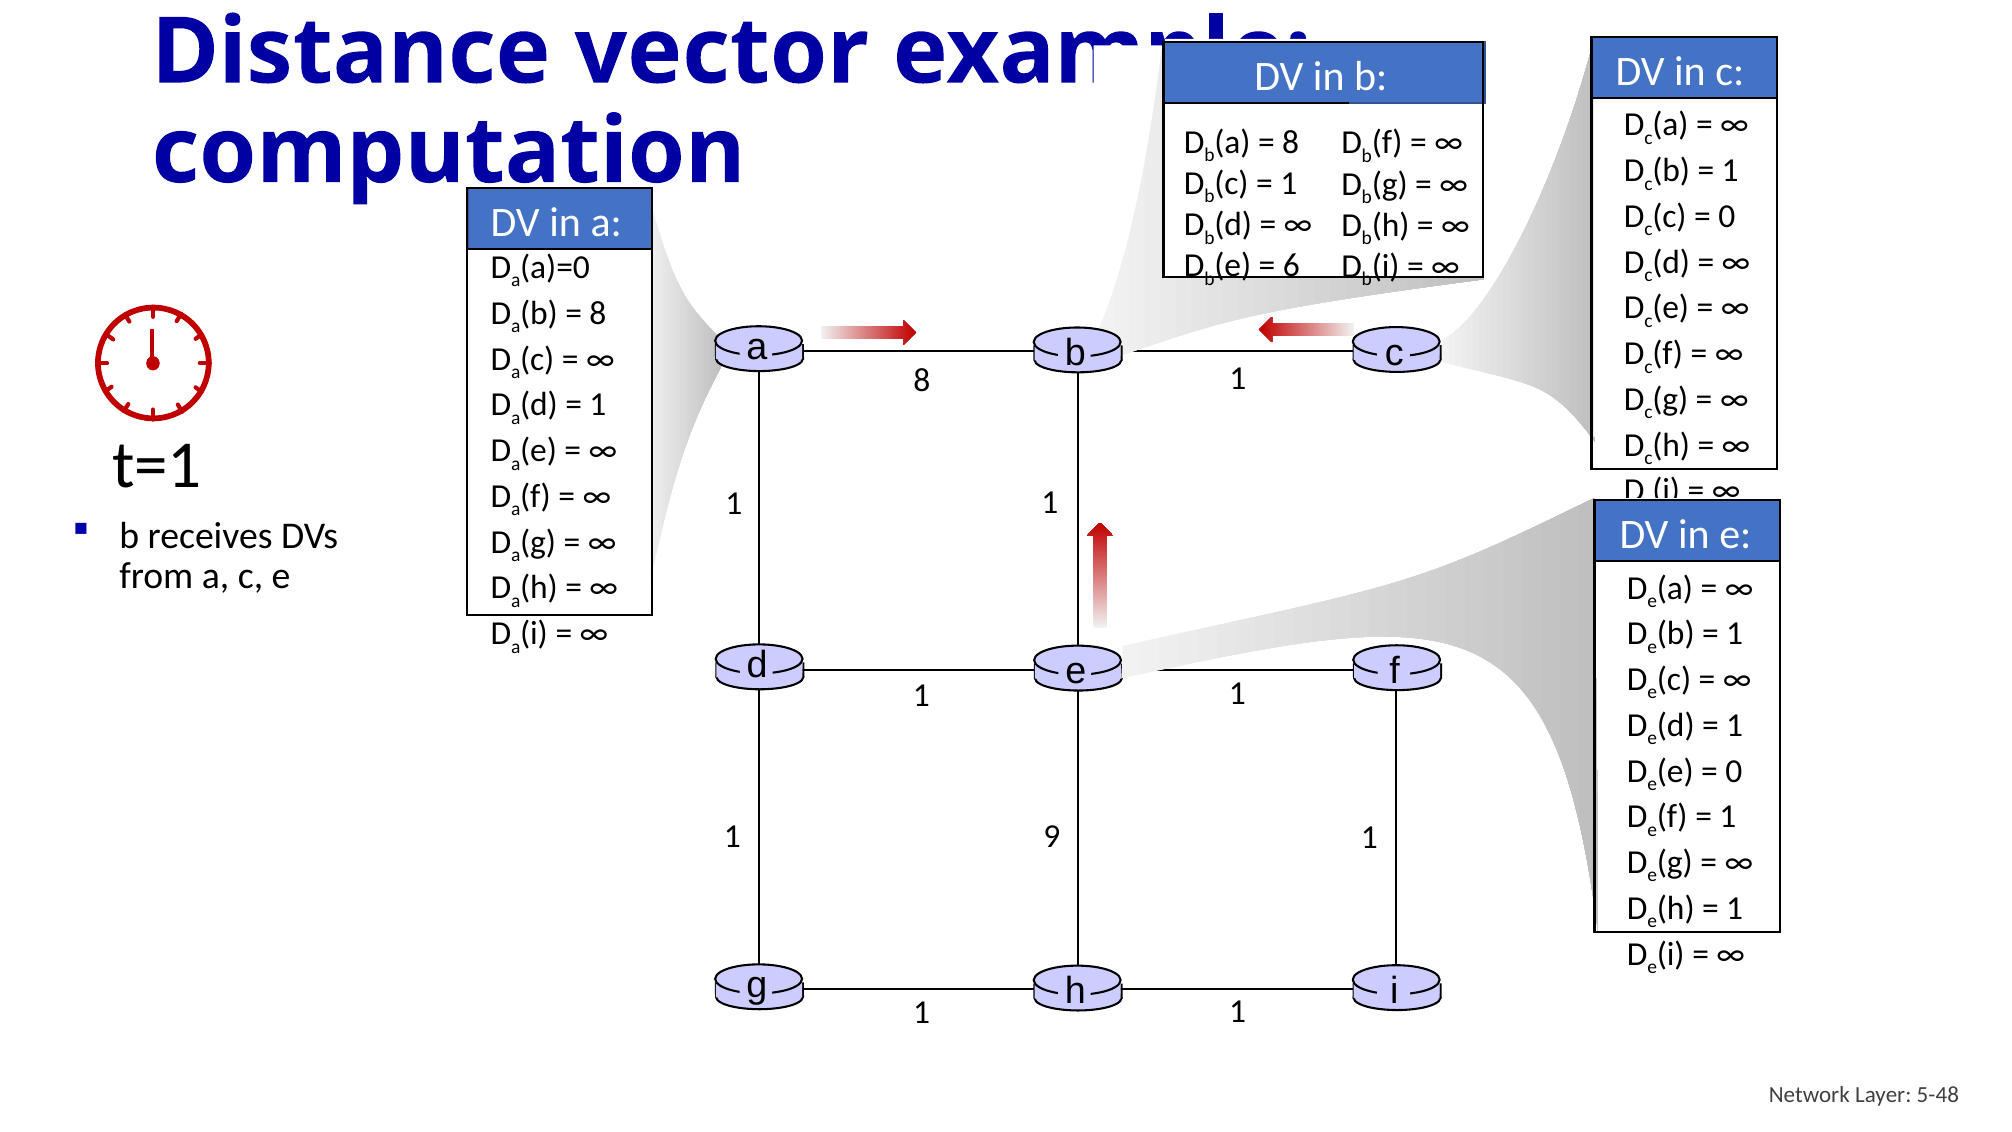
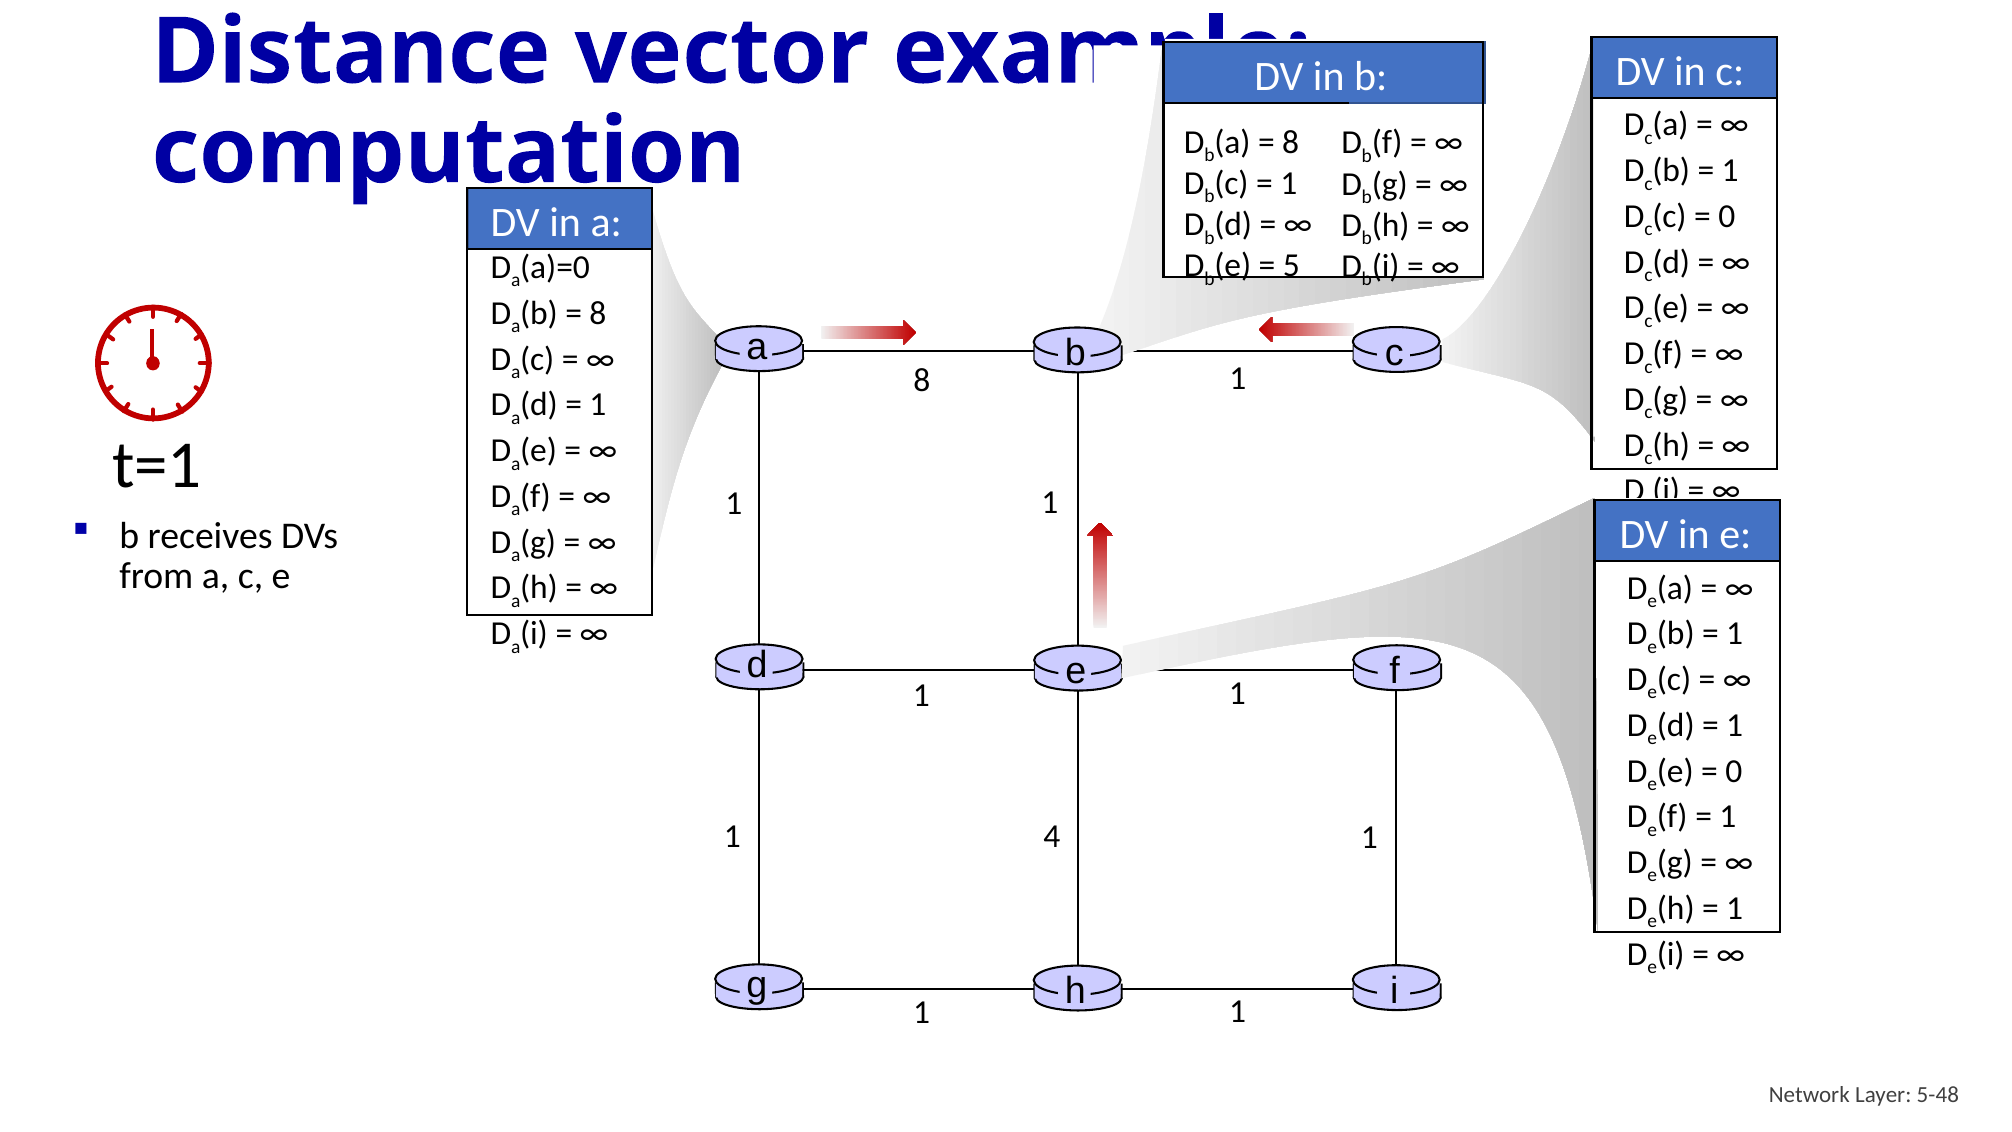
6: 6 -> 5
9: 9 -> 4
